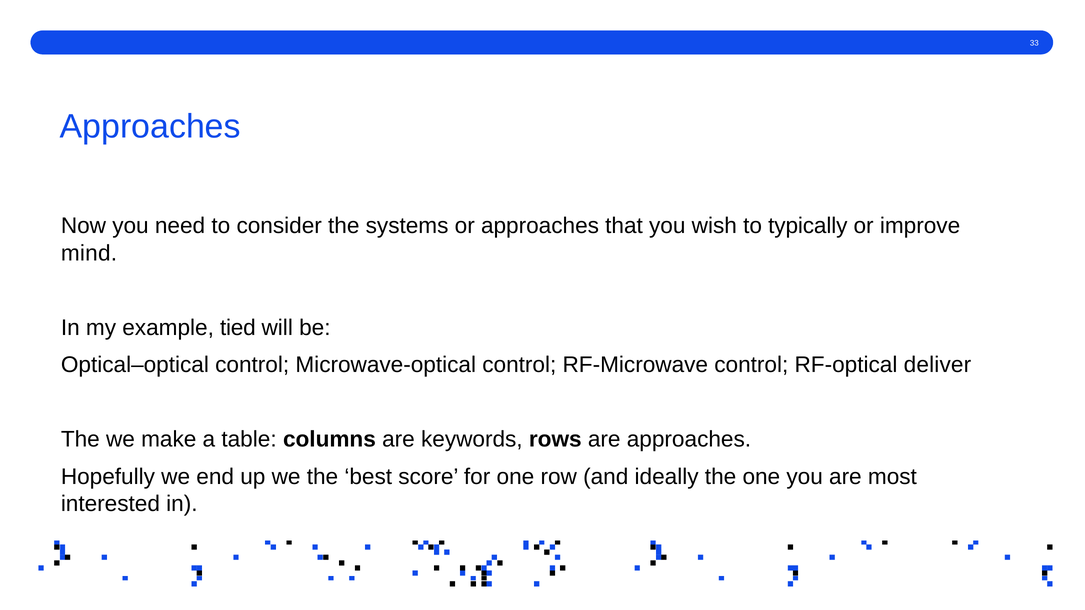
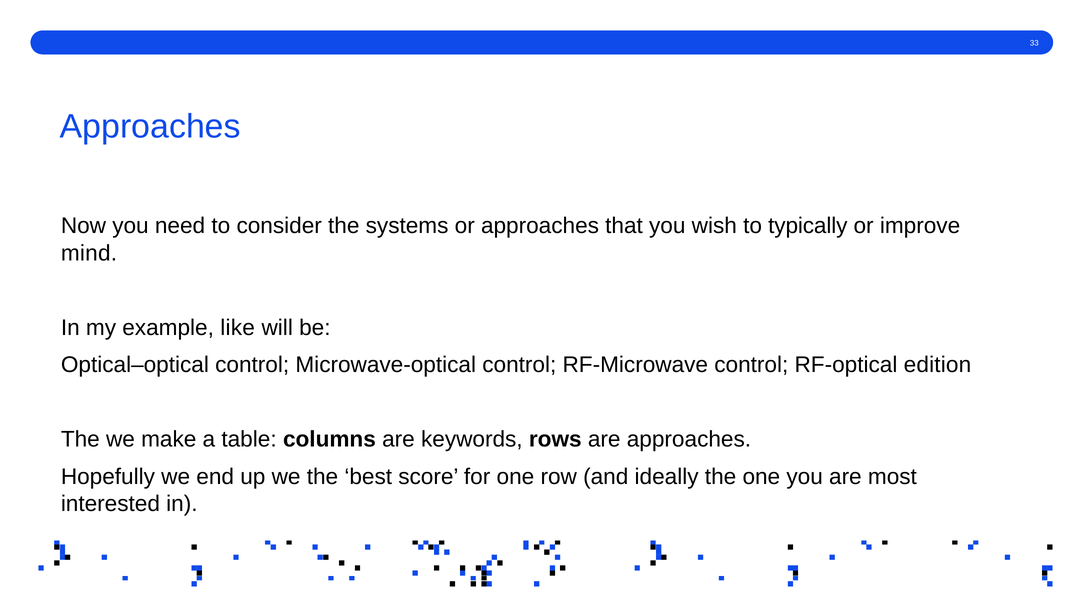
tied: tied -> like
deliver: deliver -> edition
